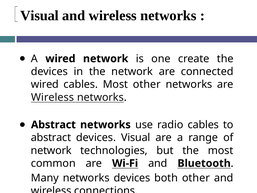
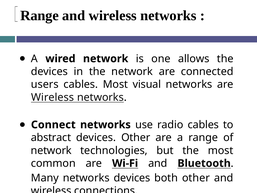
Visual at (40, 16): Visual -> Range
create: create -> allows
wired at (45, 84): wired -> users
Most other: other -> visual
Abstract at (53, 125): Abstract -> Connect
devices Visual: Visual -> Other
